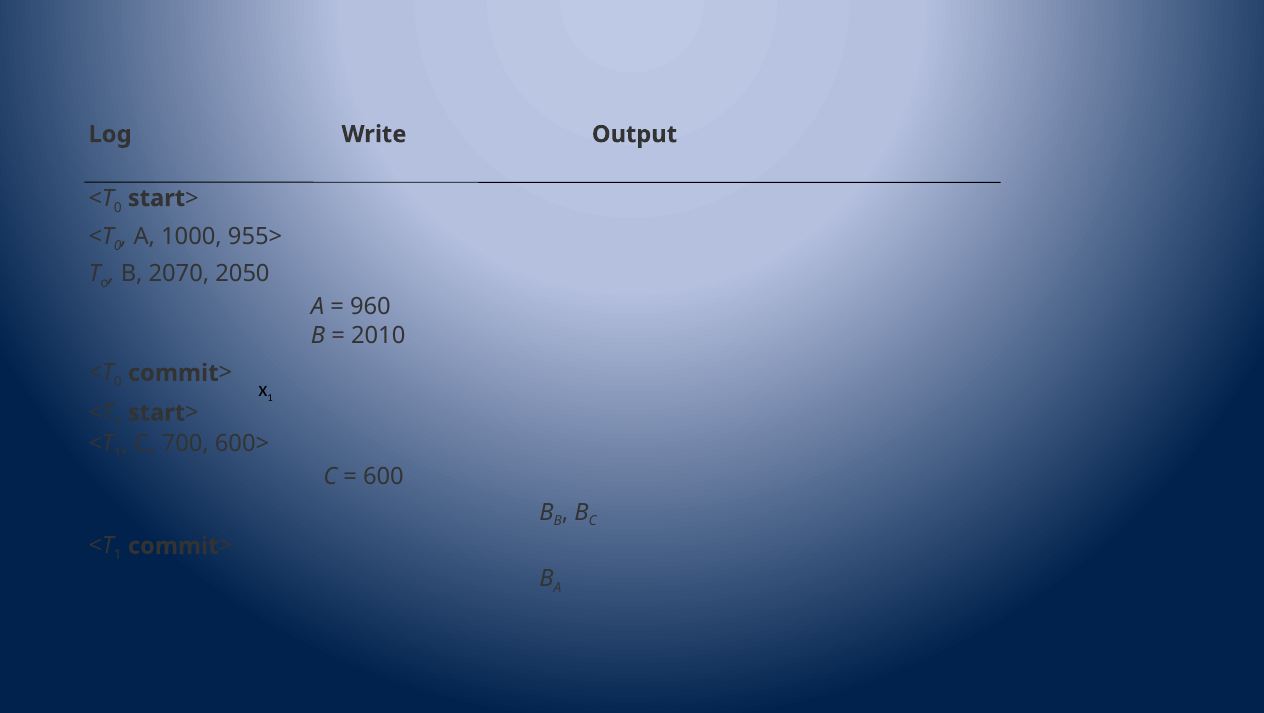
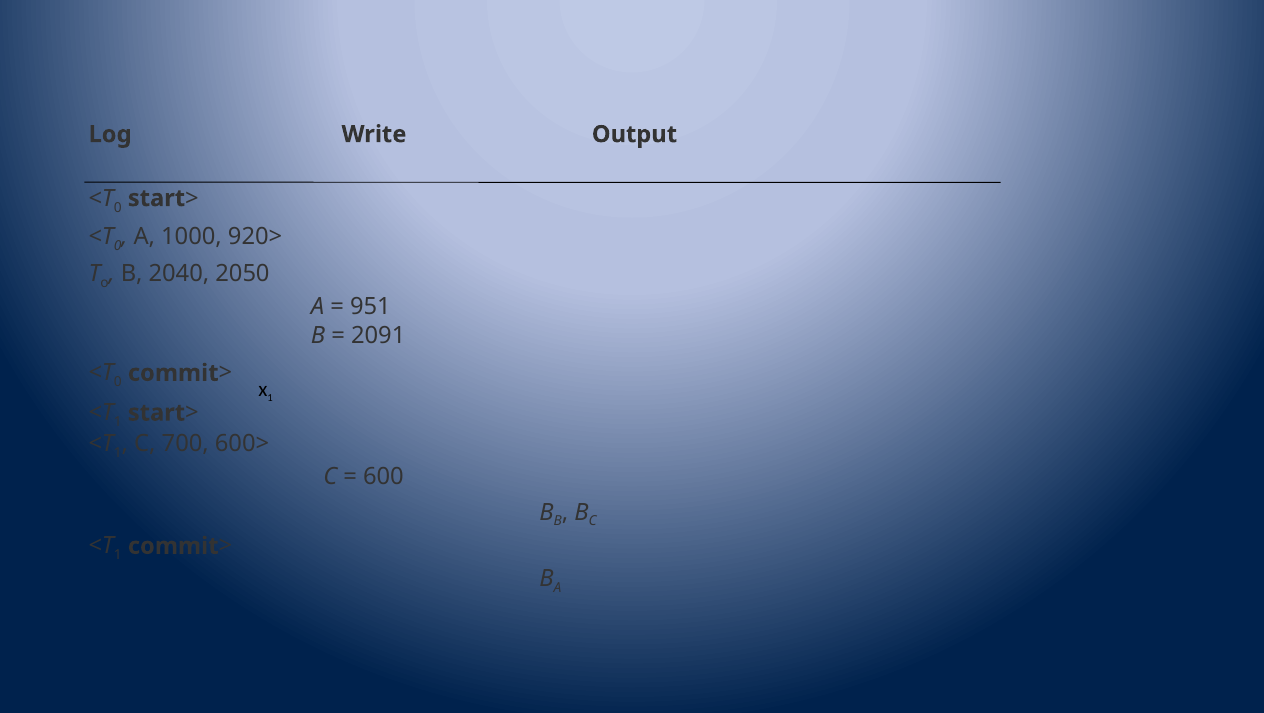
955>: 955> -> 920>
2070: 2070 -> 2040
960: 960 -> 951
2010: 2010 -> 2091
